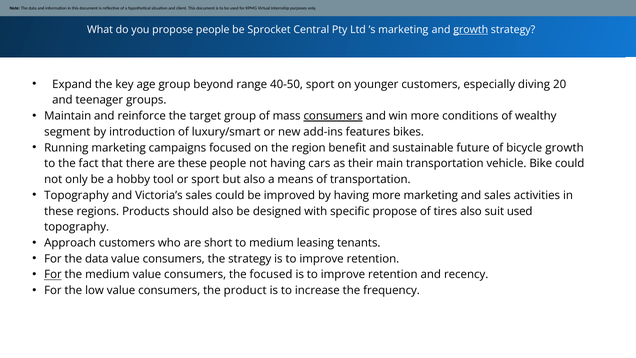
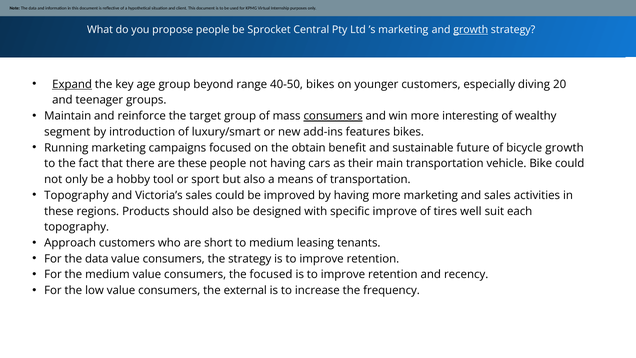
Expand underline: none -> present
40-50 sport: sport -> bikes
conditions: conditions -> interesting
region: region -> obtain
specific propose: propose -> improve
tires also: also -> well
suit used: used -> each
For at (53, 274) underline: present -> none
product: product -> external
